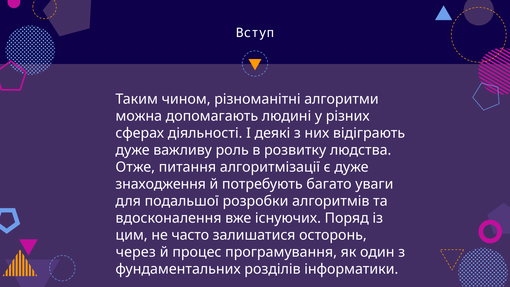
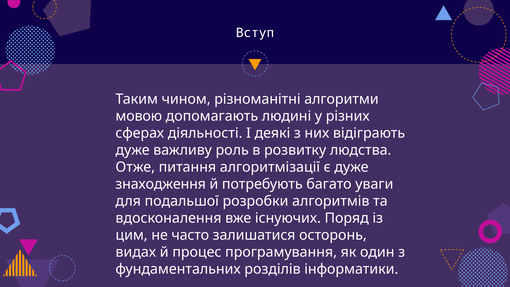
можна: можна -> мовою
через: через -> видах
